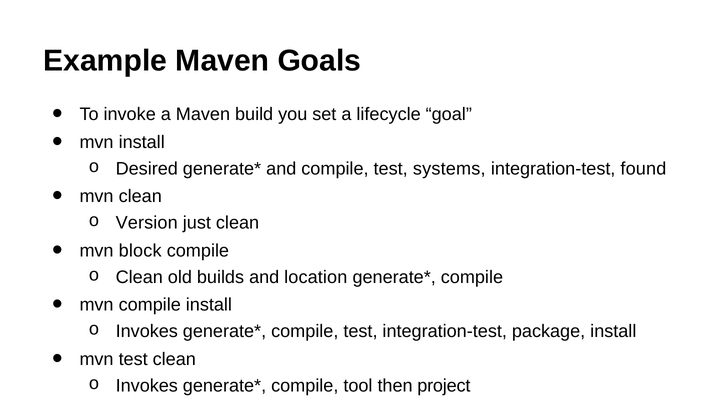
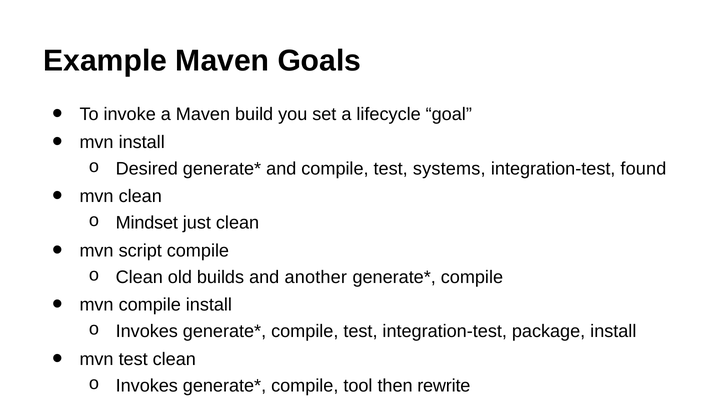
Version: Version -> Mindset
block: block -> script
location: location -> another
project: project -> rewrite
